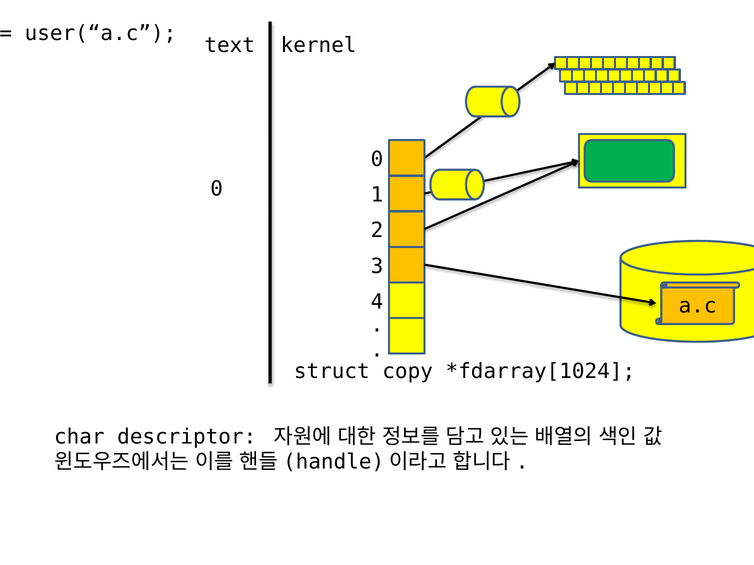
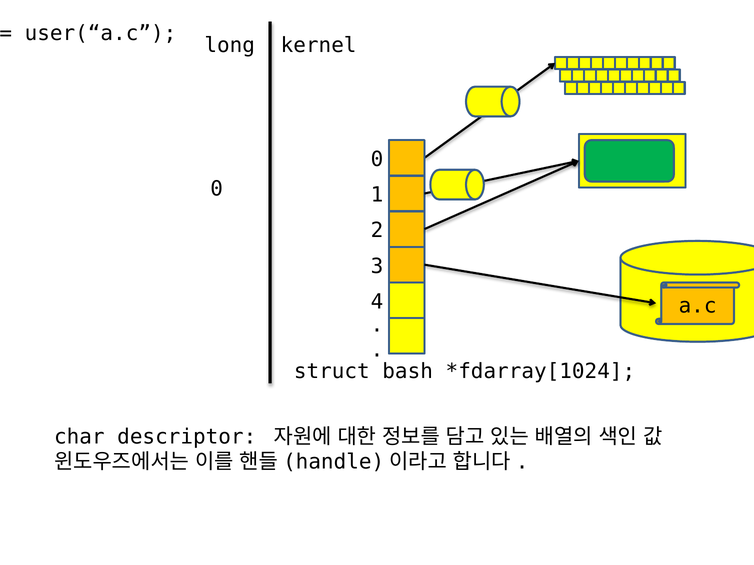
text: text -> long
copy: copy -> bash
